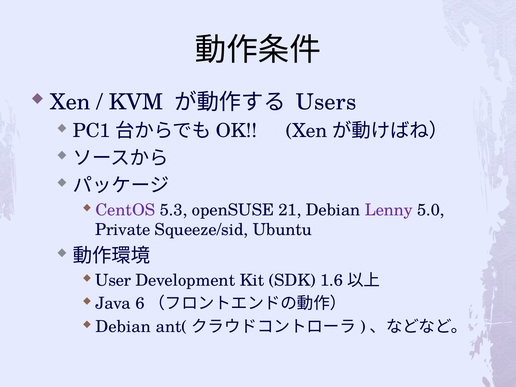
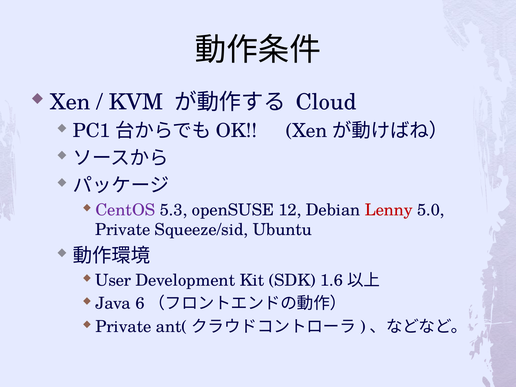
Users: Users -> Cloud
21: 21 -> 12
Lenny colour: purple -> red
Debian at (123, 327): Debian -> Private
